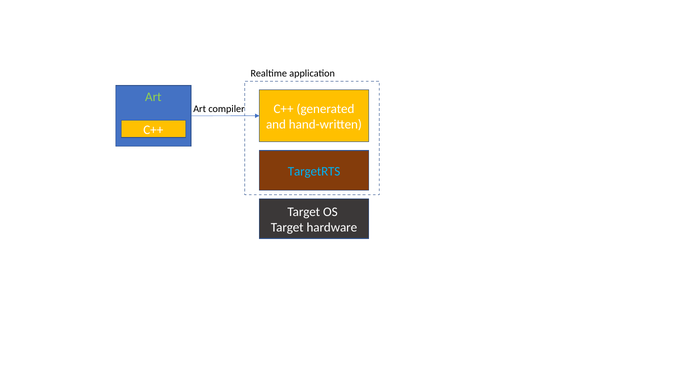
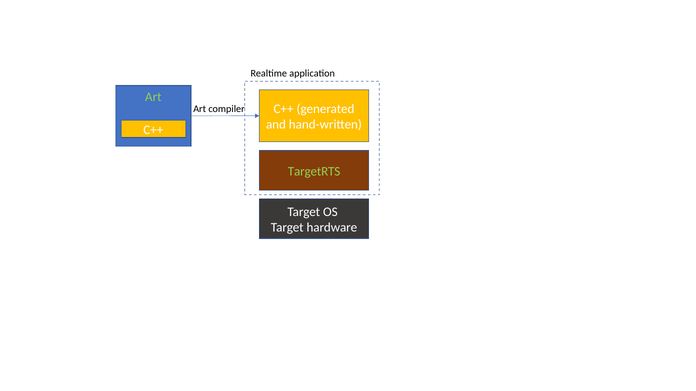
TargetRTS colour: light blue -> light green
